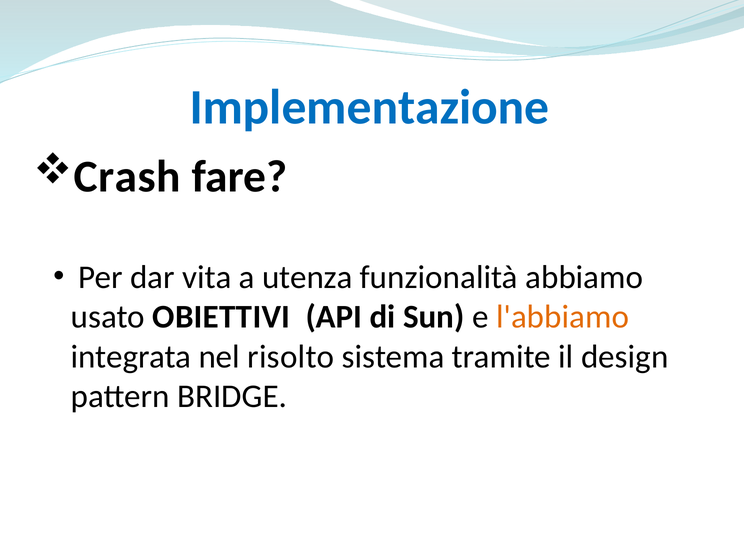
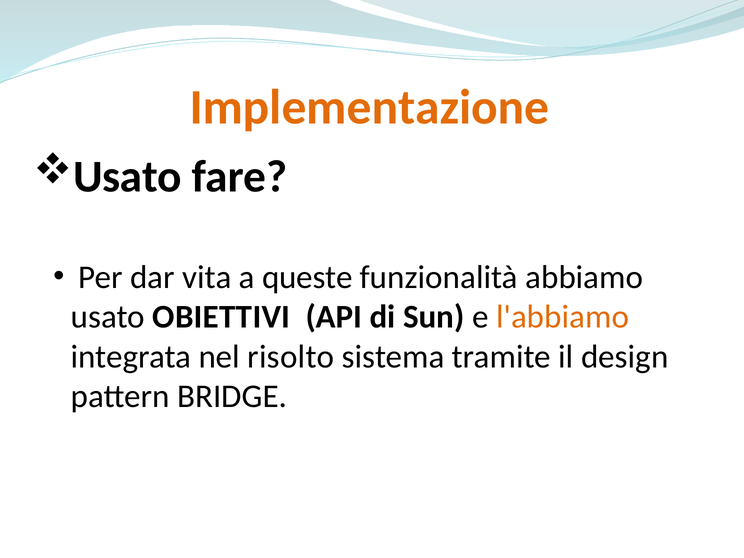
Implementazione colour: blue -> orange
Crash at (127, 177): Crash -> Usato
utenza: utenza -> queste
